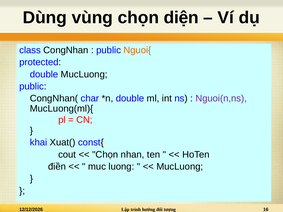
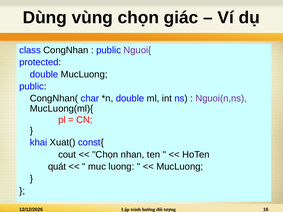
diện: diện -> giác
Nguoi{ colour: orange -> purple
điền: điền -> quát
